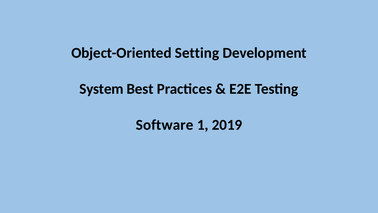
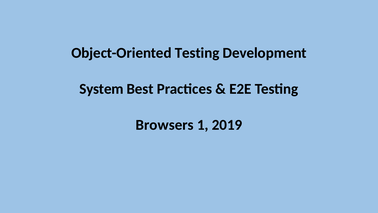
Object-Oriented Setting: Setting -> Testing
Software: Software -> Browsers
